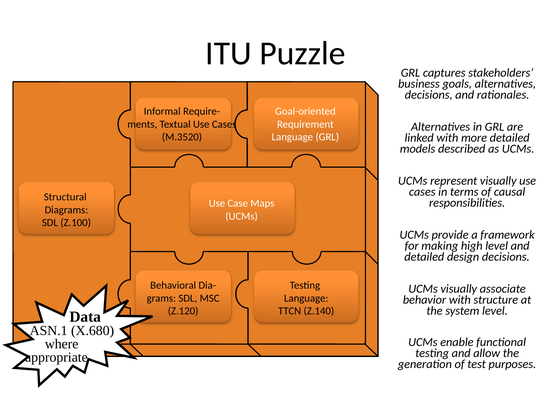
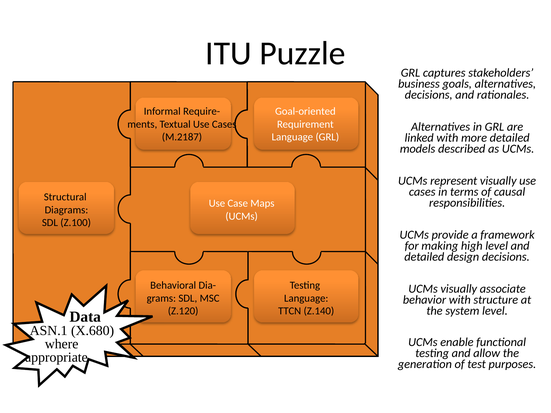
M.3520: M.3520 -> M.2187
